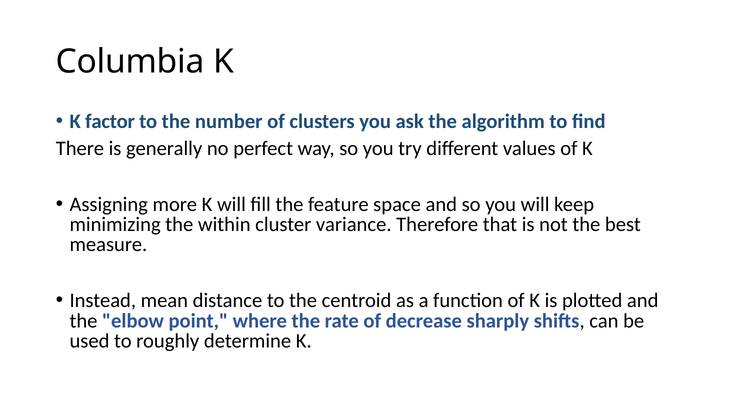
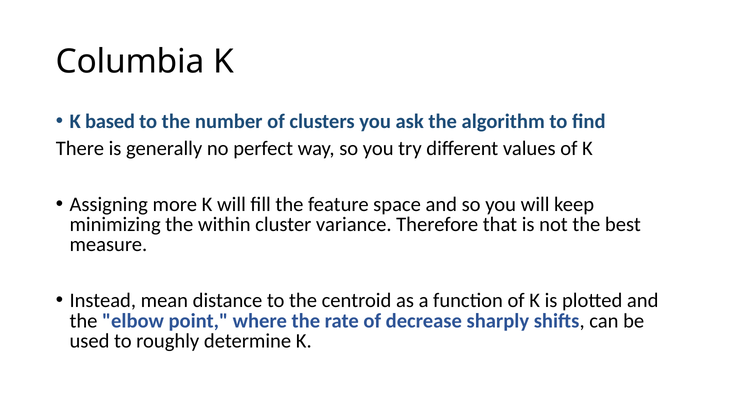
factor: factor -> based
